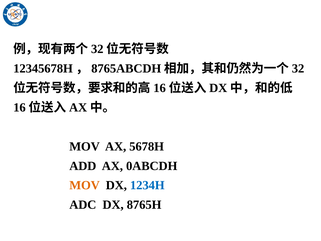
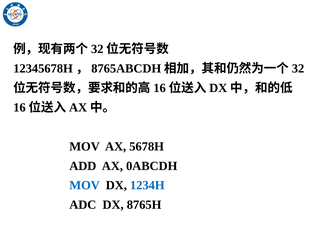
MOV at (85, 185) colour: orange -> blue
